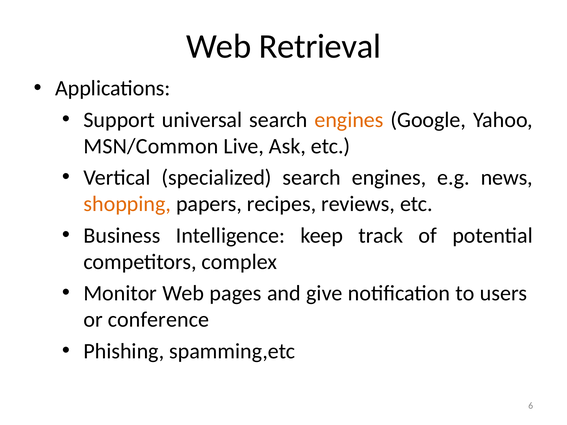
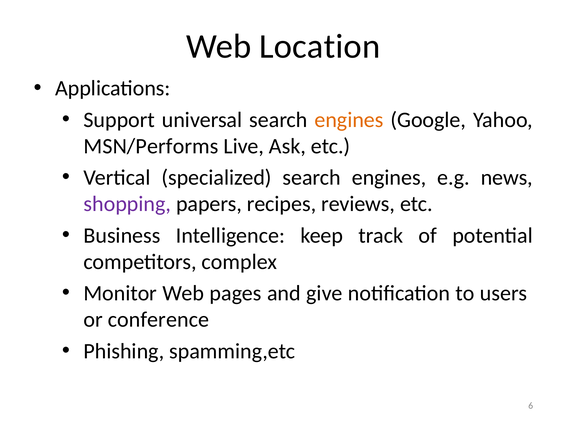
Retrieval: Retrieval -> Location
MSN/Common: MSN/Common -> MSN/Performs
shopping colour: orange -> purple
